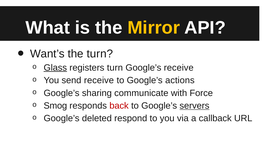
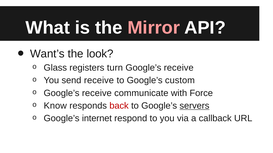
Mirror colour: yellow -> pink
the turn: turn -> look
Glass underline: present -> none
actions: actions -> custom
sharing at (97, 93): sharing -> receive
Smog: Smog -> Know
deleted: deleted -> internet
